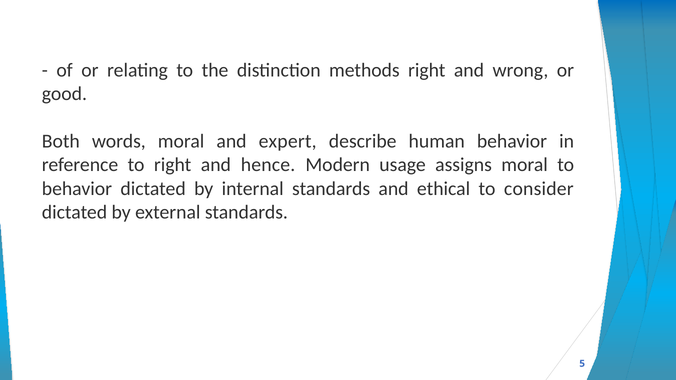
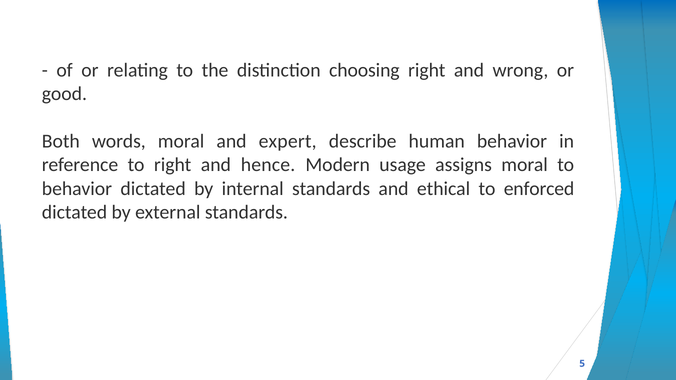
methods: methods -> choosing
consider: consider -> enforced
